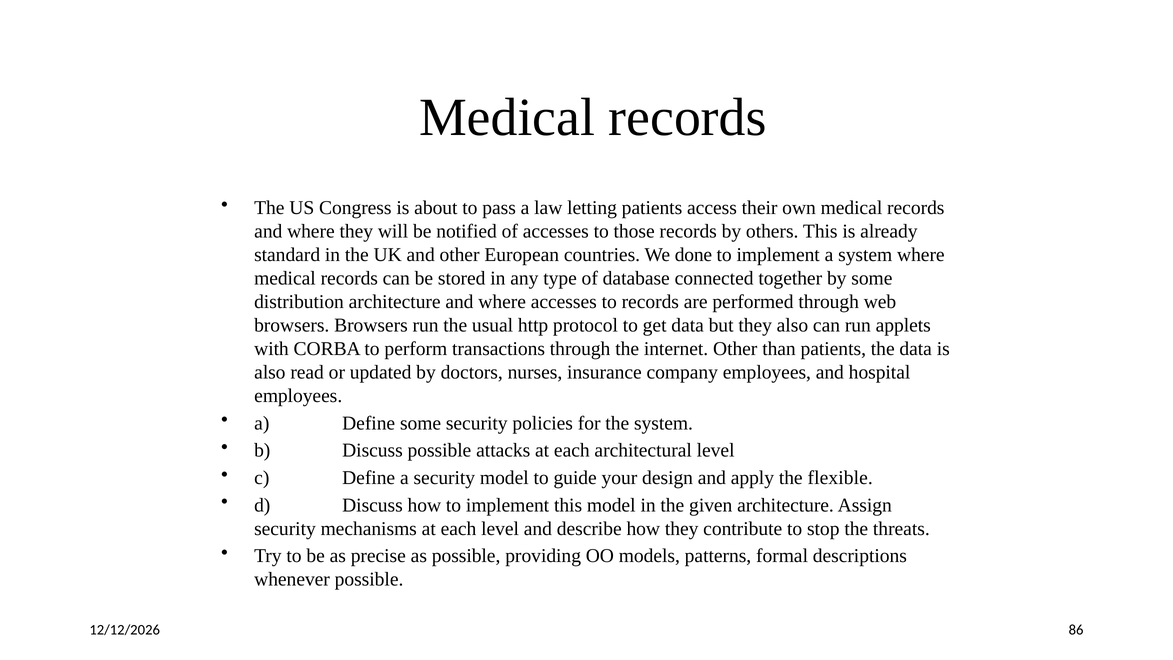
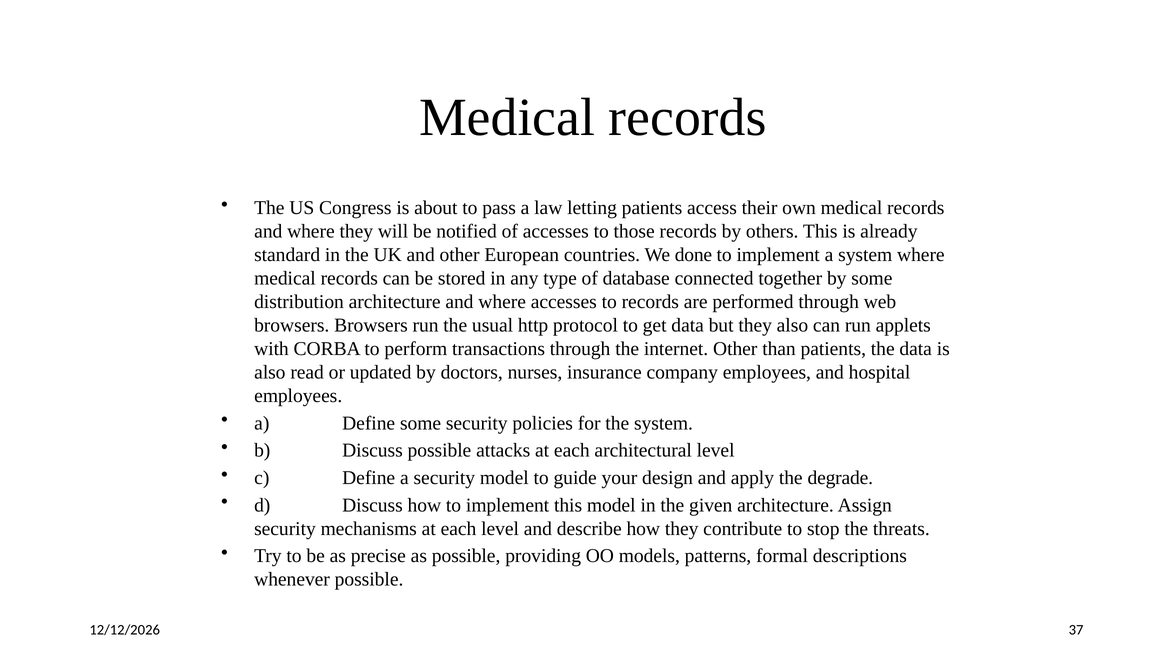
flexible: flexible -> degrade
86: 86 -> 37
